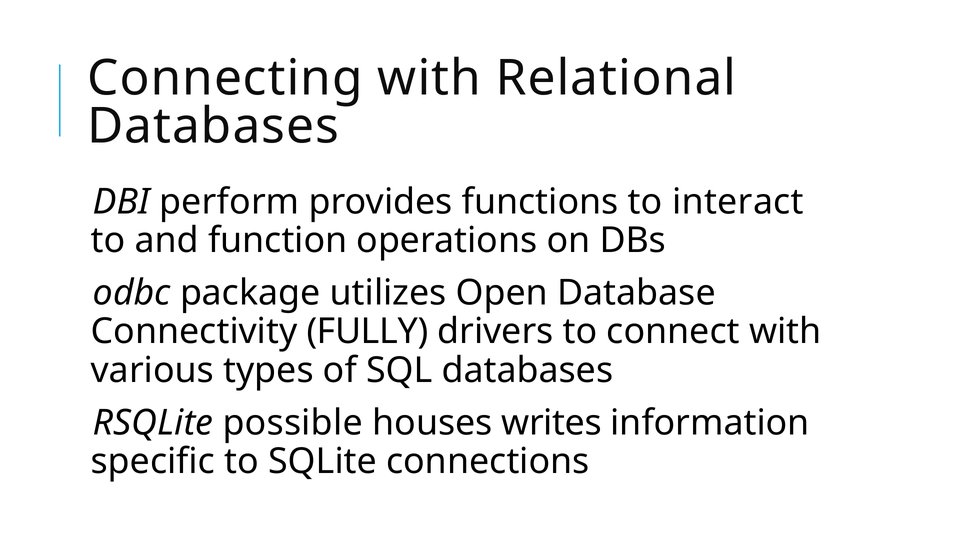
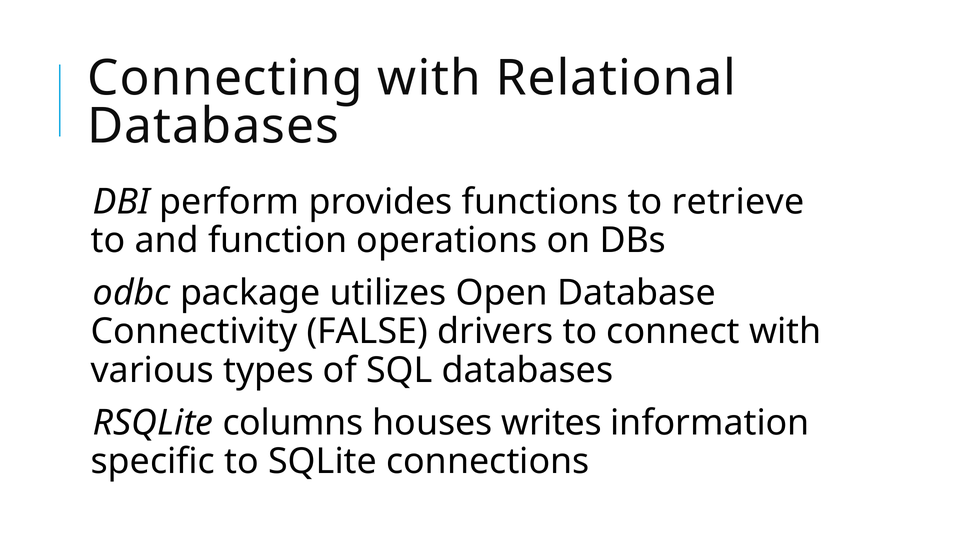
interact: interact -> retrieve
FULLY: FULLY -> FALSE
possible: possible -> columns
